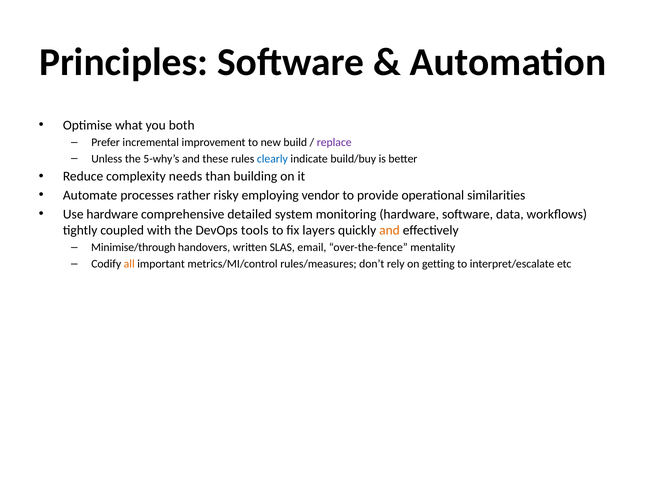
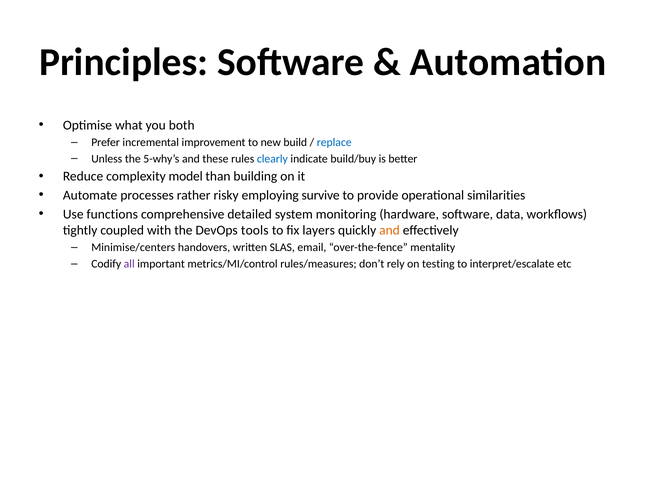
replace colour: purple -> blue
needs: needs -> model
vendor: vendor -> survive
Use hardware: hardware -> functions
Minimise/through: Minimise/through -> Minimise/centers
all colour: orange -> purple
getting: getting -> testing
